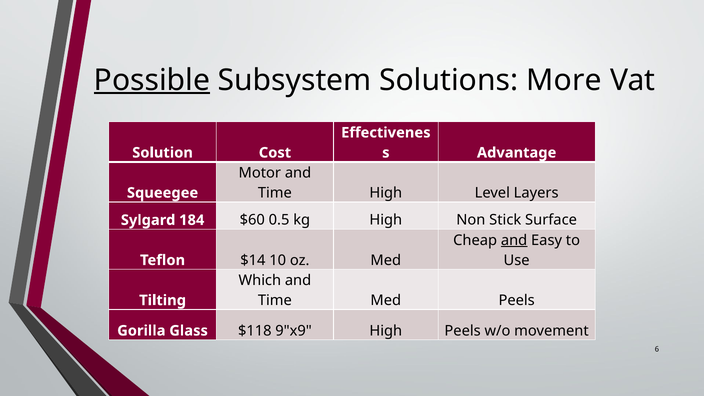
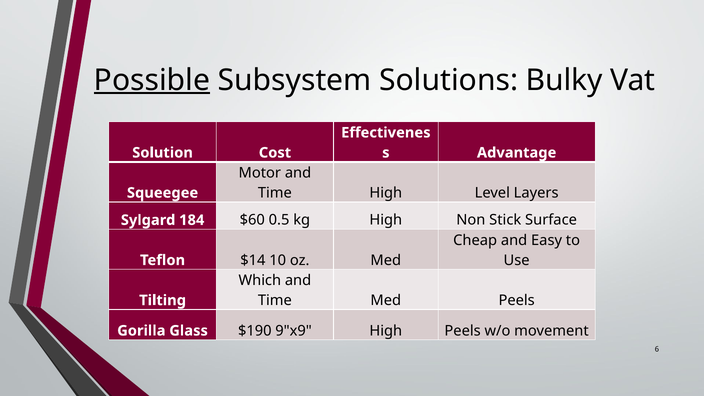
More: More -> Bulky
and at (514, 240) underline: present -> none
$118: $118 -> $190
